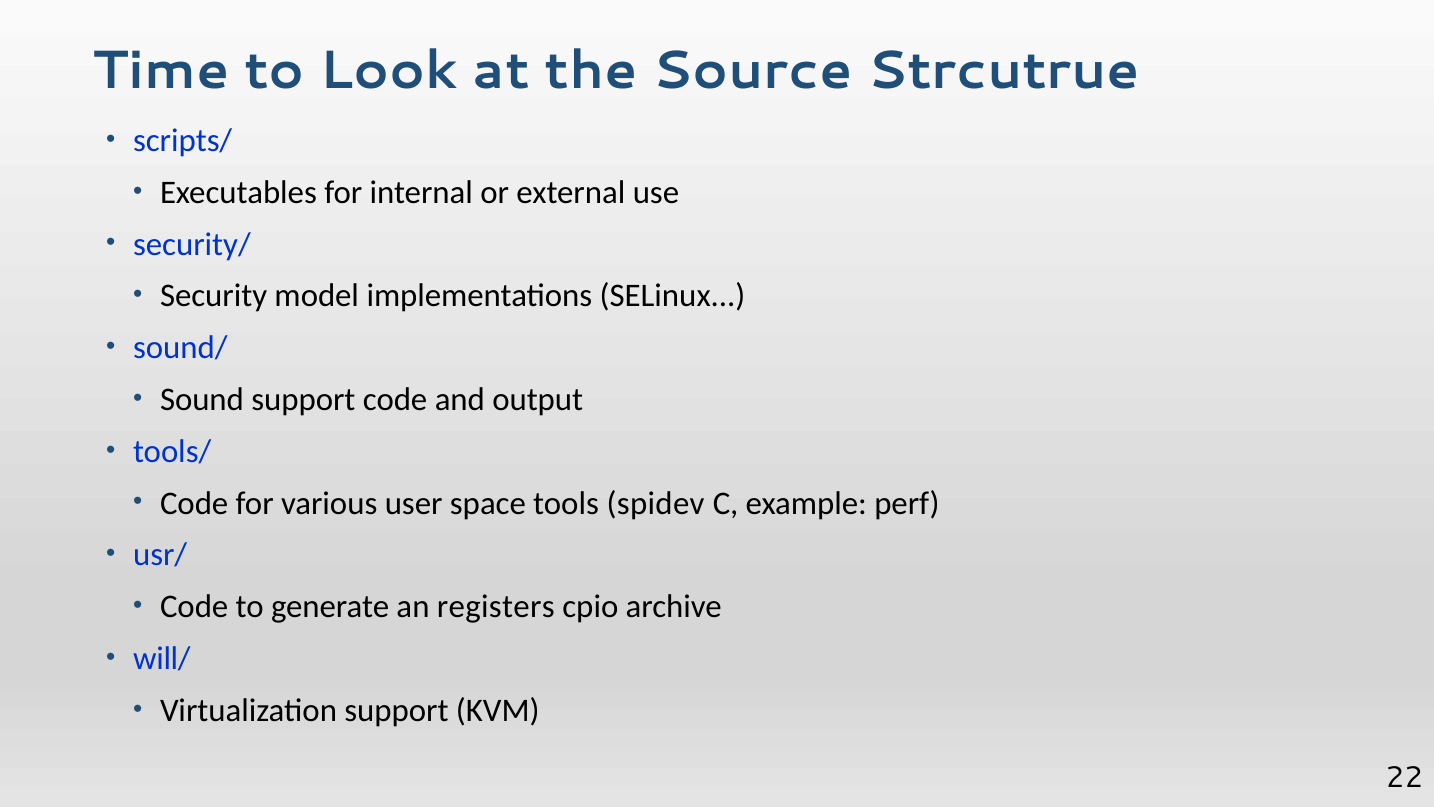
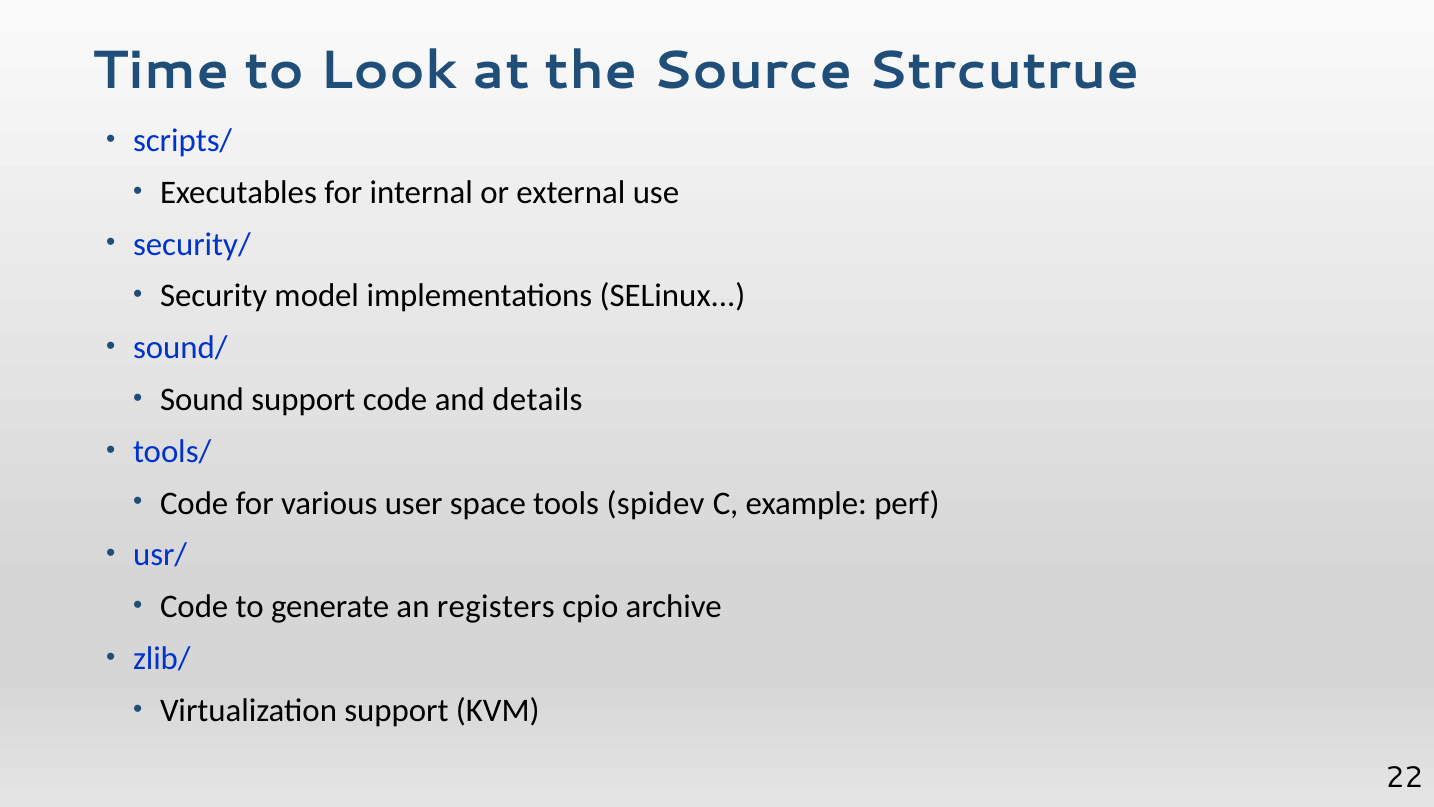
output: output -> details
will/: will/ -> zlib/
